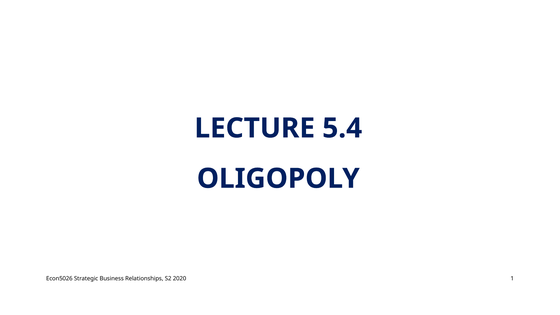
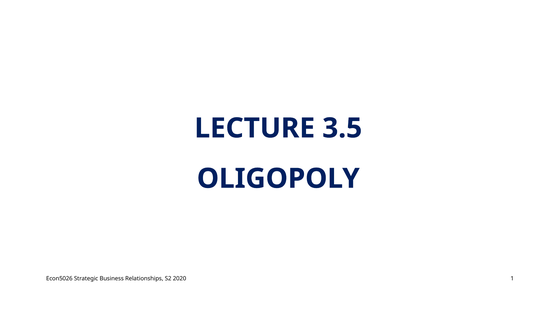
5.4: 5.4 -> 3.5
